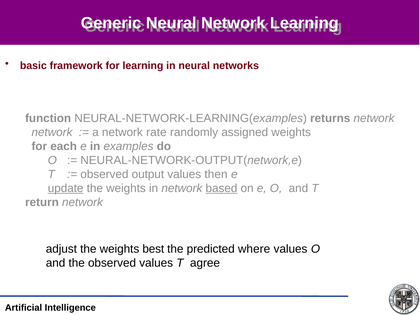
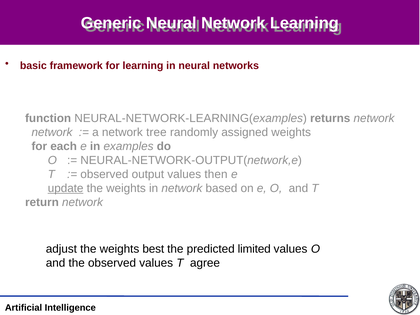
rate: rate -> tree
based underline: present -> none
where: where -> limited
